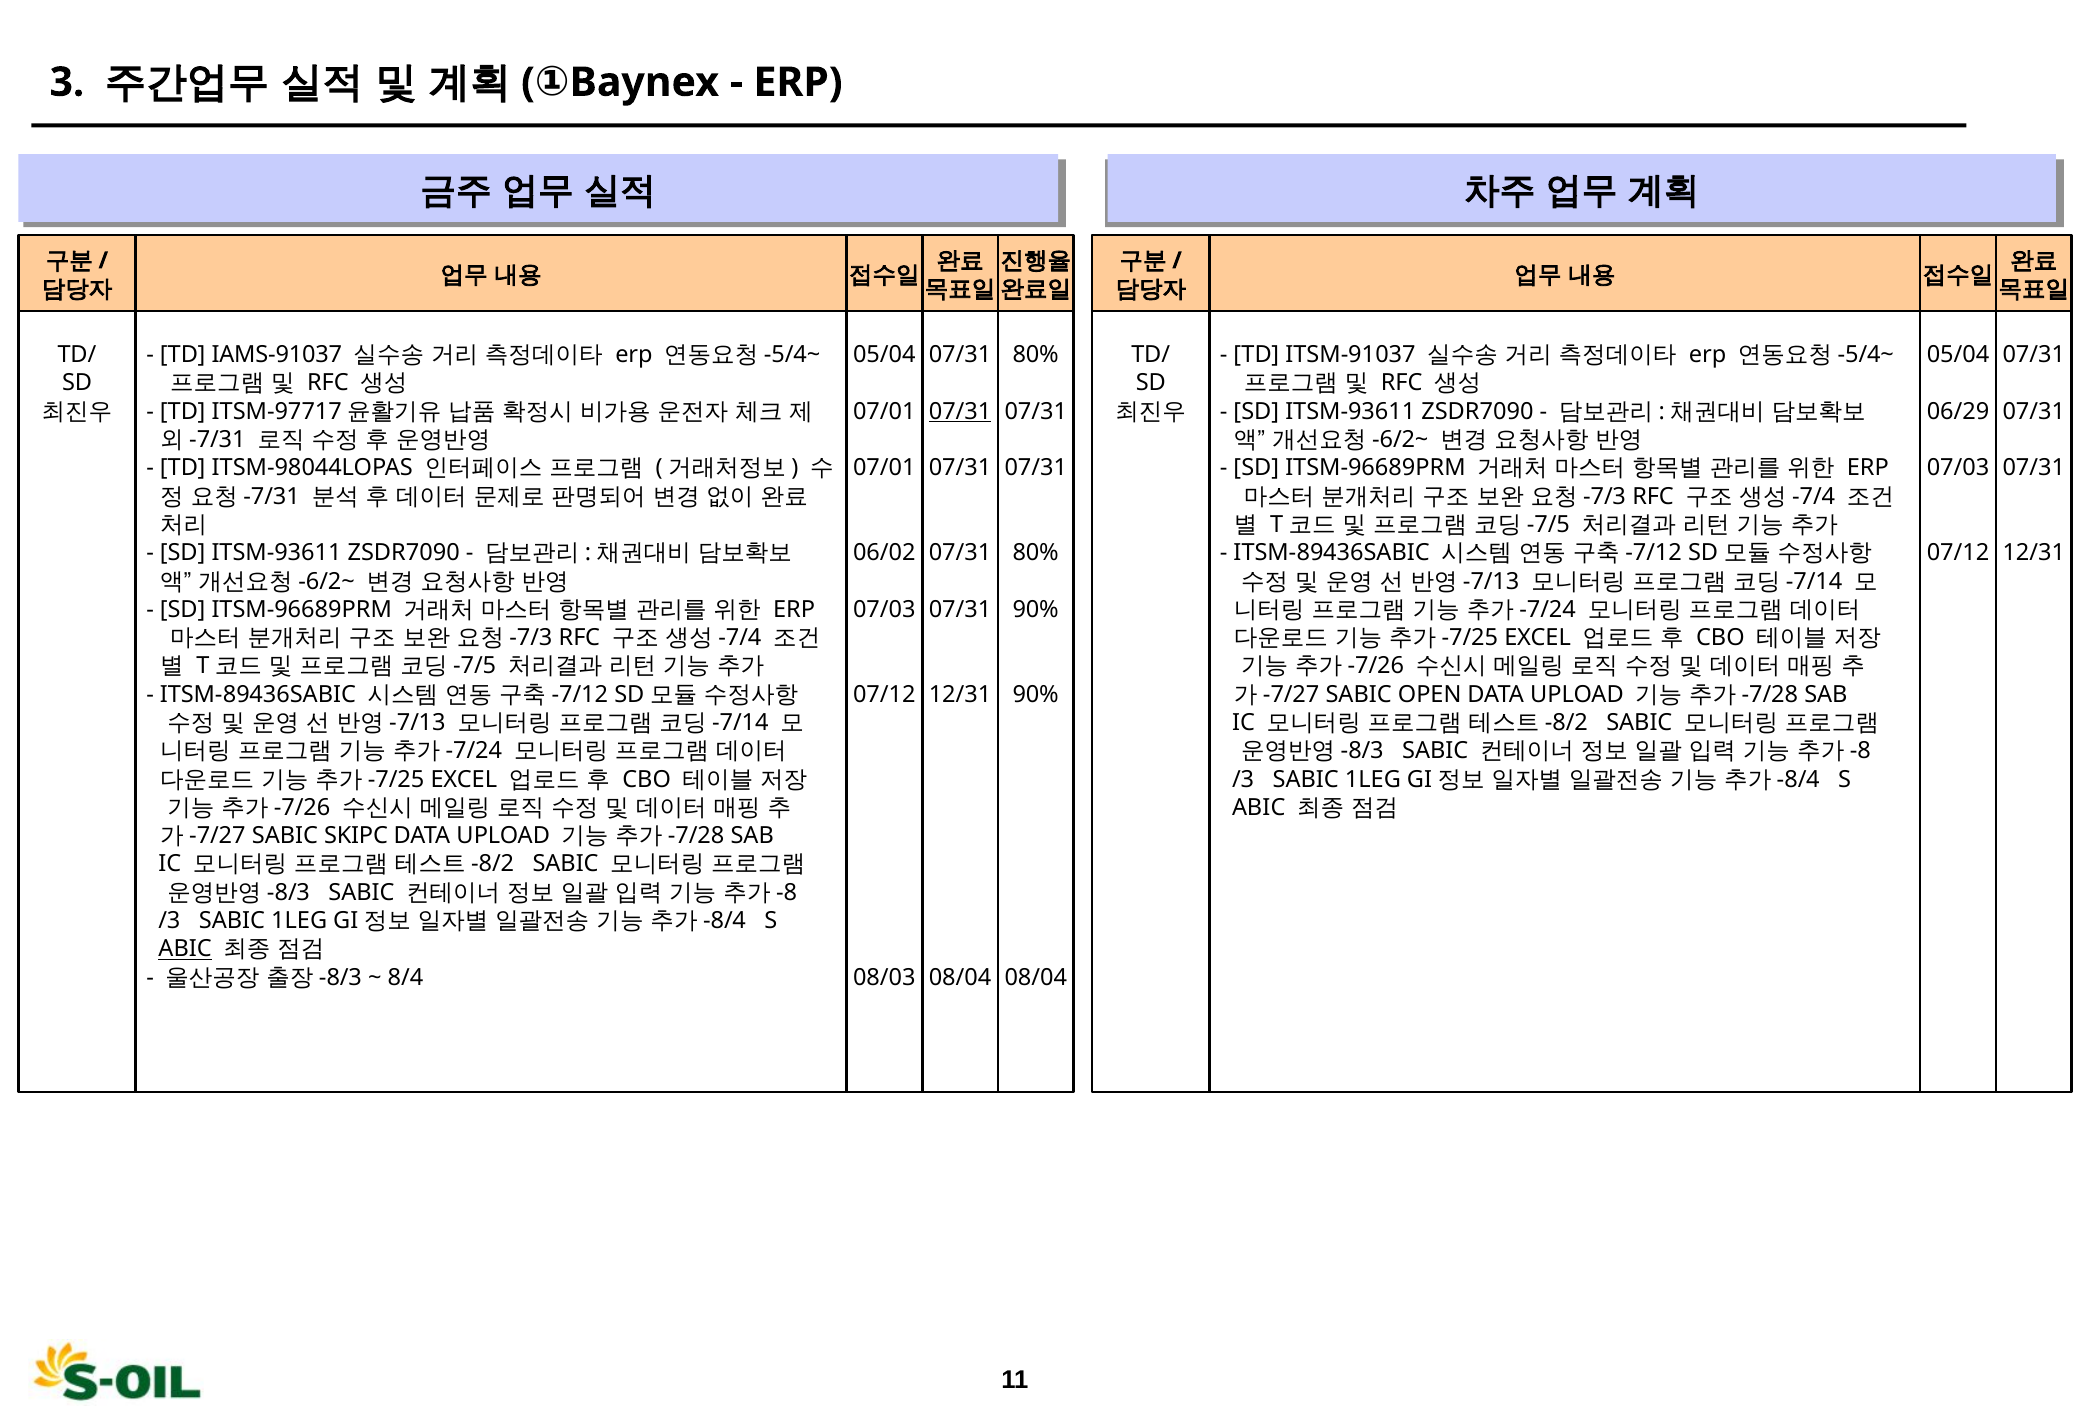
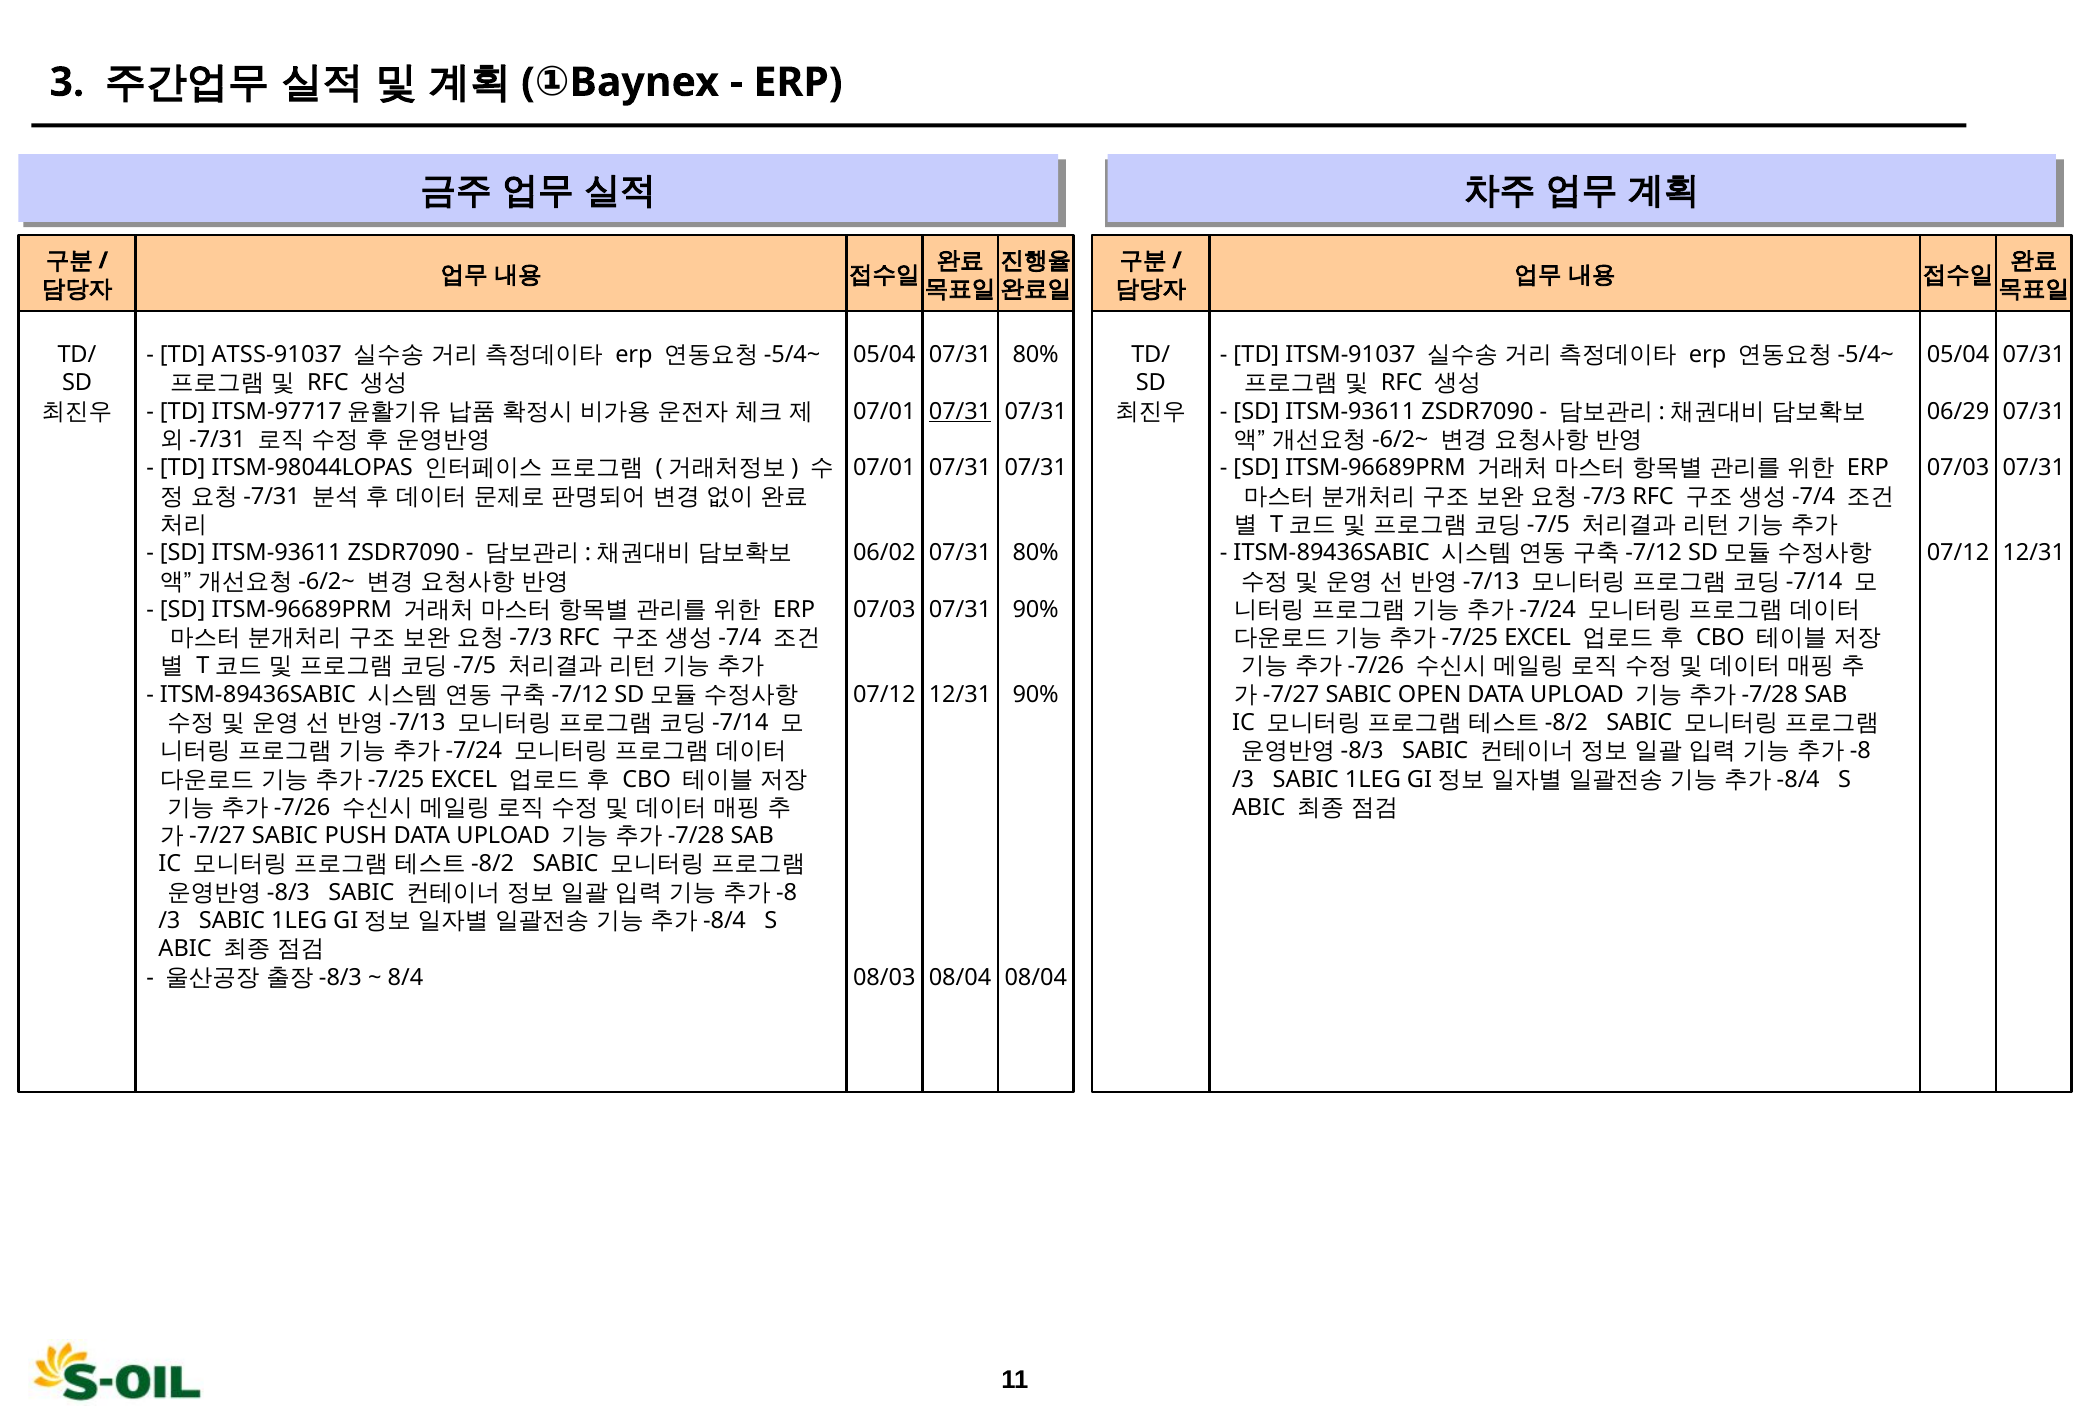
IAMS-91037: IAMS-91037 -> ATSS-91037
SKIPC: SKIPC -> PUSH
ABIC at (185, 949) underline: present -> none
